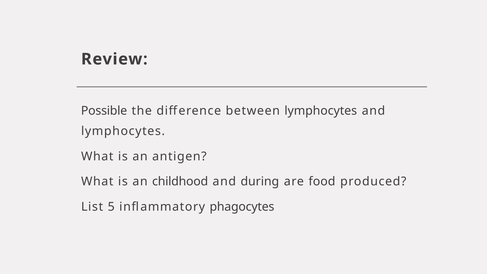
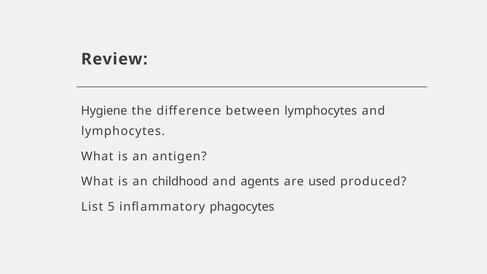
Possible: Possible -> Hygiene
during: during -> agents
food: food -> used
